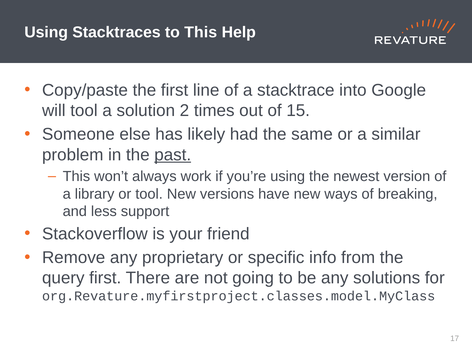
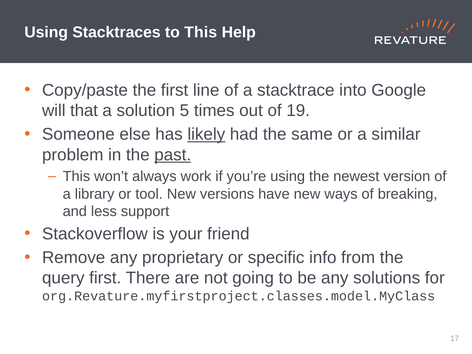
will tool: tool -> that
2: 2 -> 5
15: 15 -> 19
likely underline: none -> present
